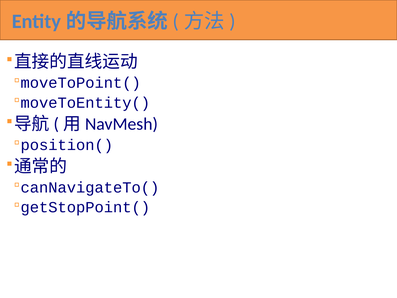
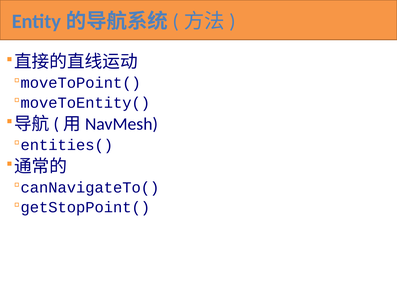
position(: position( -> entities(
